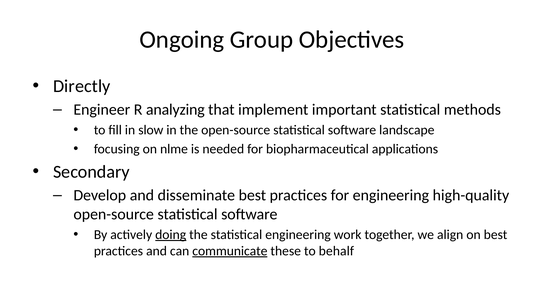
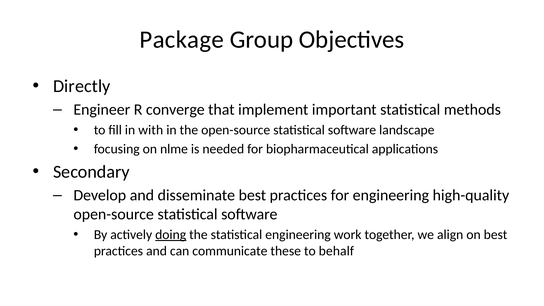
Ongoing: Ongoing -> Package
analyzing: analyzing -> converge
slow: slow -> with
communicate underline: present -> none
